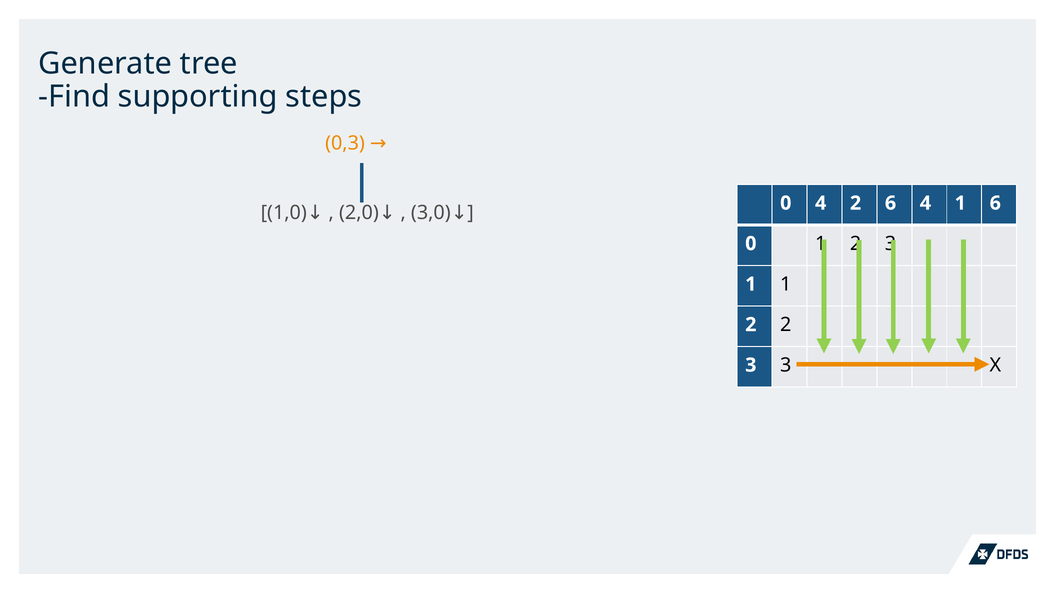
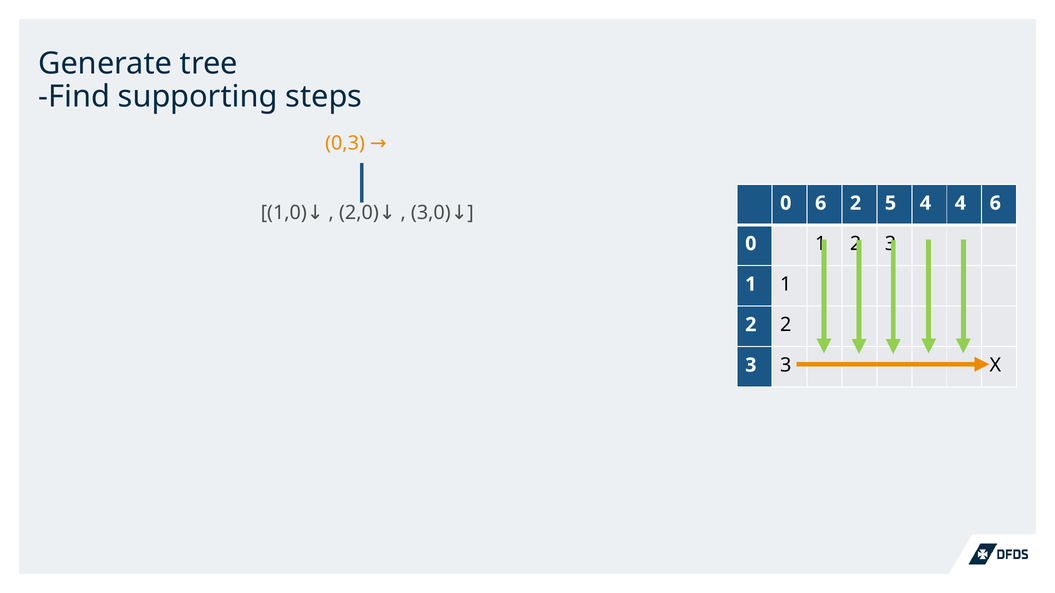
0 4: 4 -> 6
2 6: 6 -> 5
4 1: 1 -> 4
